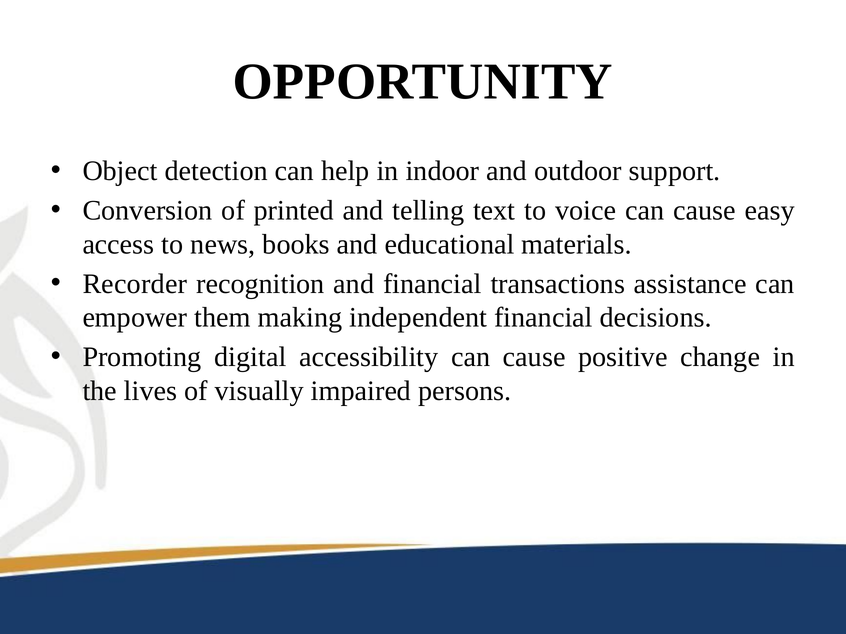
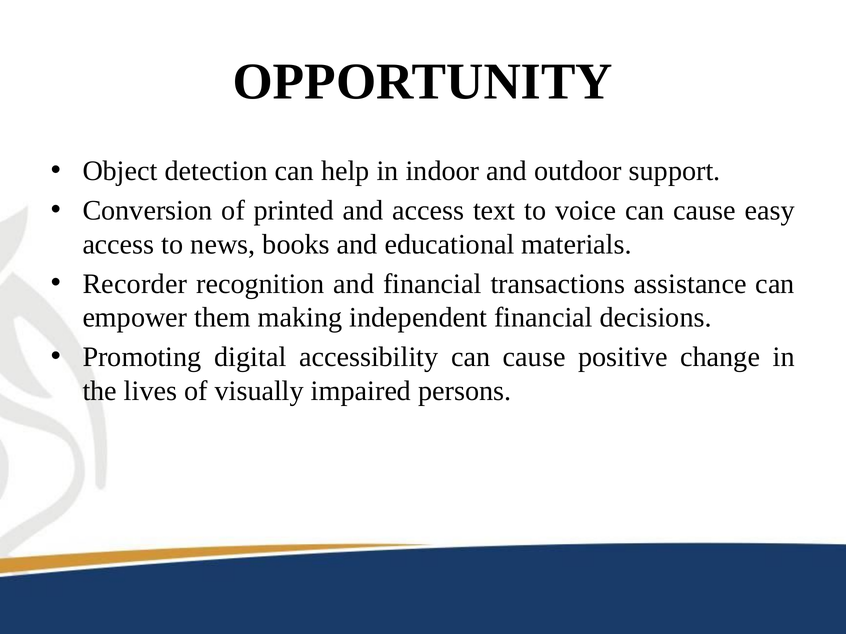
and telling: telling -> access
